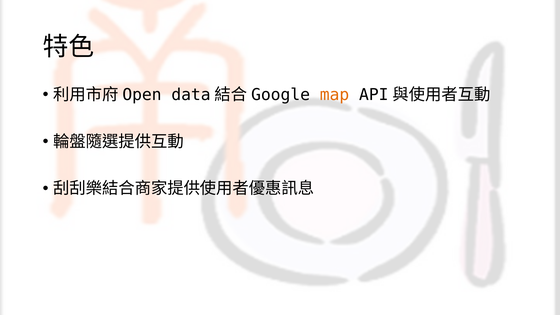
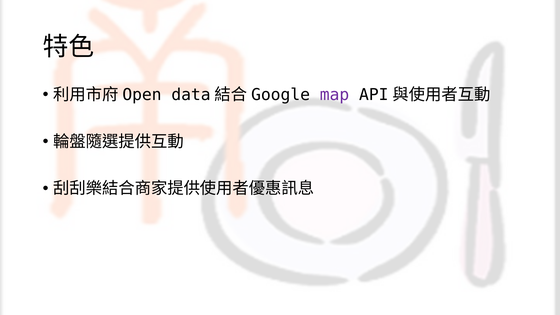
map colour: orange -> purple
